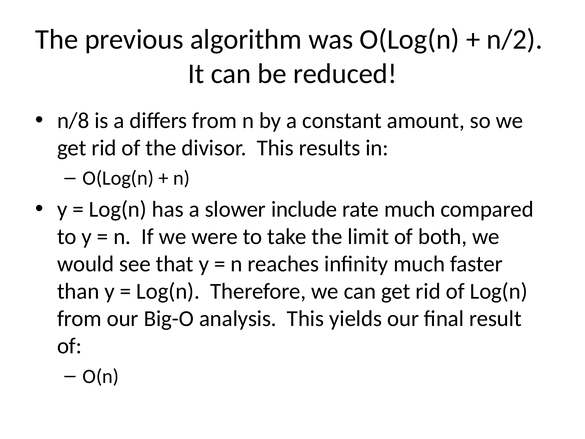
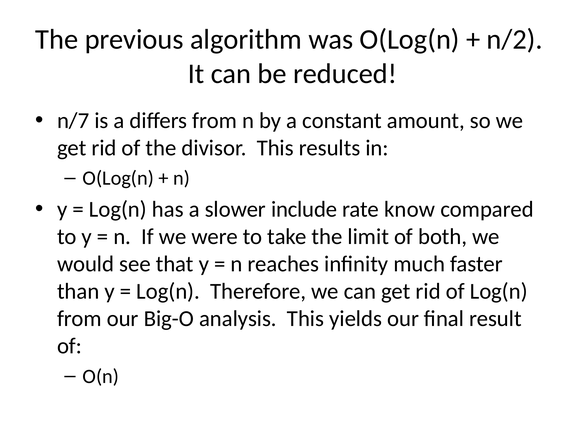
n/8: n/8 -> n/7
rate much: much -> know
